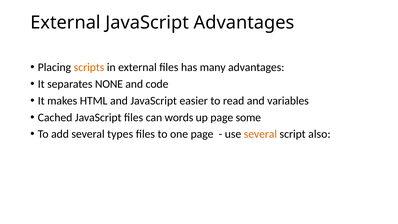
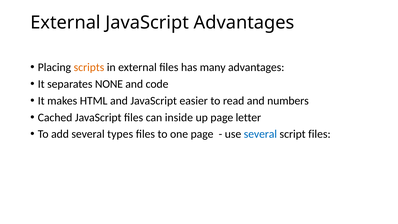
variables: variables -> numbers
words: words -> inside
some: some -> letter
several at (260, 134) colour: orange -> blue
script also: also -> files
